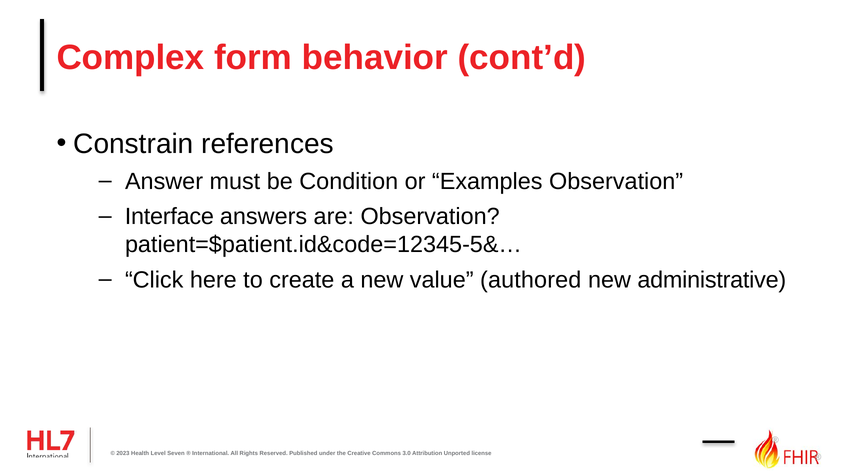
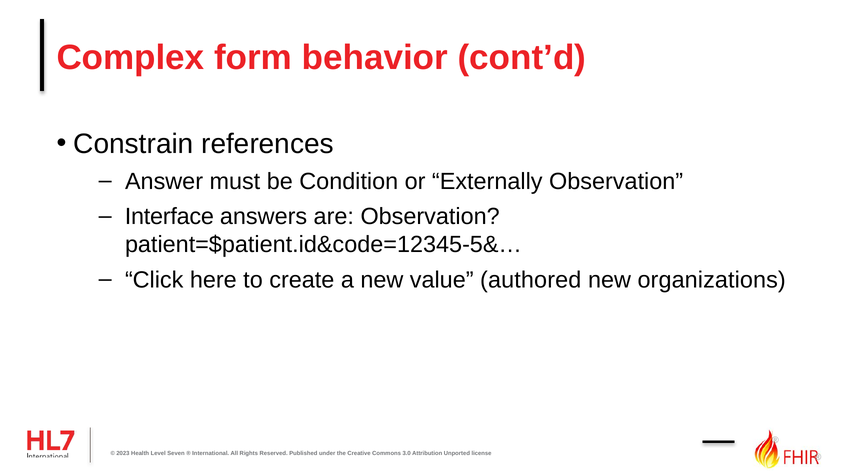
Examples: Examples -> Externally
administrative: administrative -> organizations
